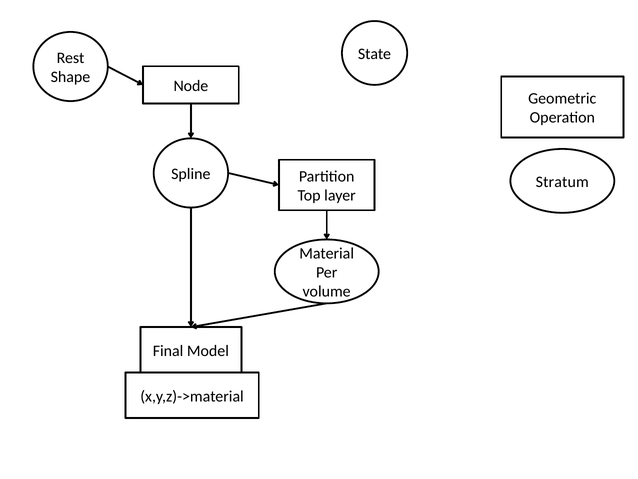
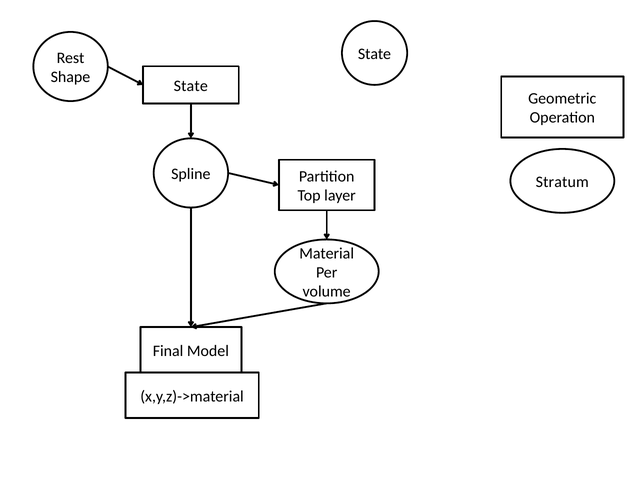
Node at (191, 86): Node -> State
